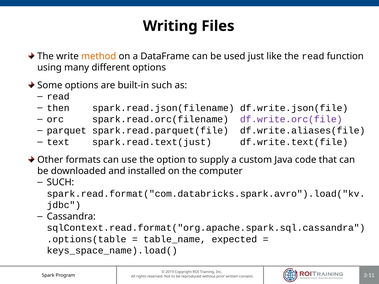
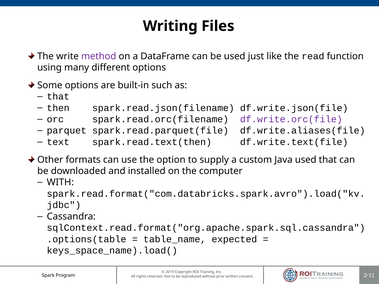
method colour: orange -> purple
read at (58, 97): read -> that
spark.read.text(just: spark.read.text(just -> spark.read.text(then
Java code: code -> used
SUCH at (60, 183): SUCH -> WITH
